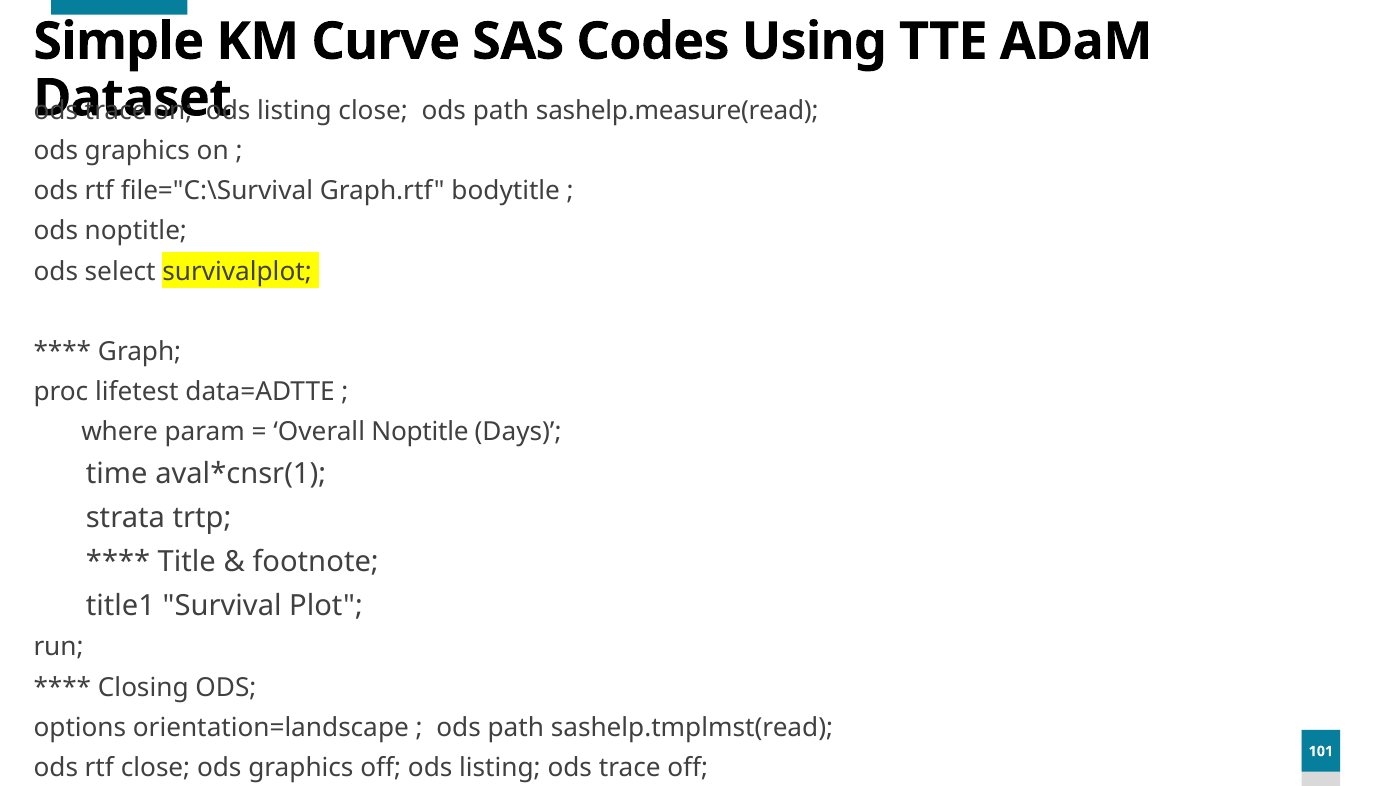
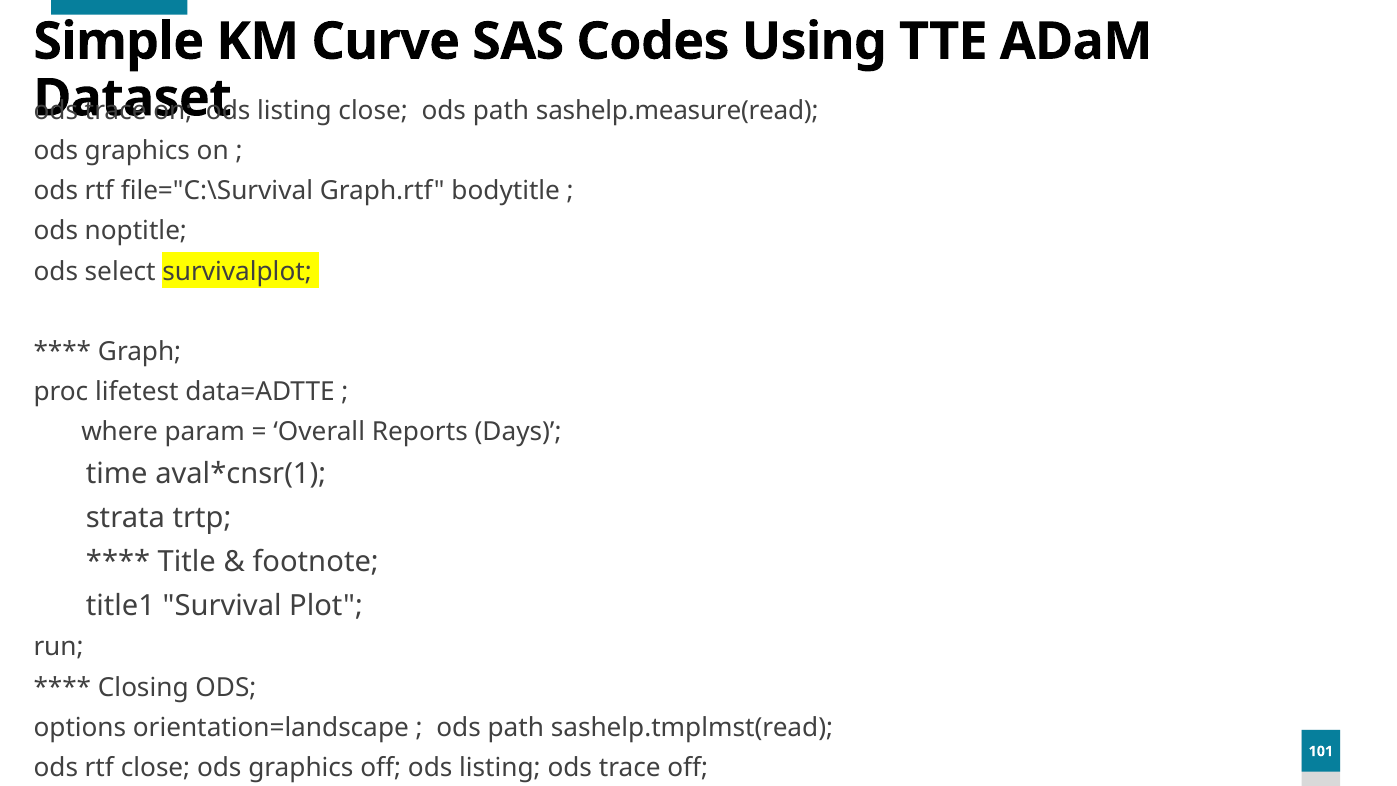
Overall Noptitle: Noptitle -> Reports
